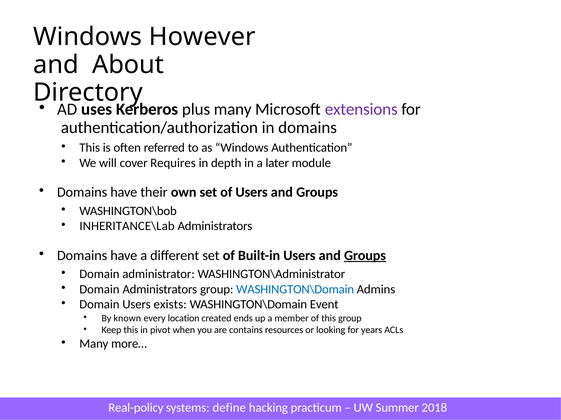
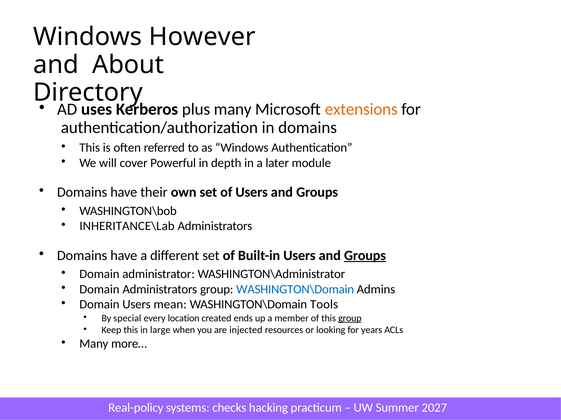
extensions colour: purple -> orange
Requires: Requires -> Powerful
exists: exists -> mean
Event: Event -> Tools
known: known -> special
group at (350, 319) underline: none -> present
pivot: pivot -> large
contains: contains -> injected
define: define -> checks
2018: 2018 -> 2027
